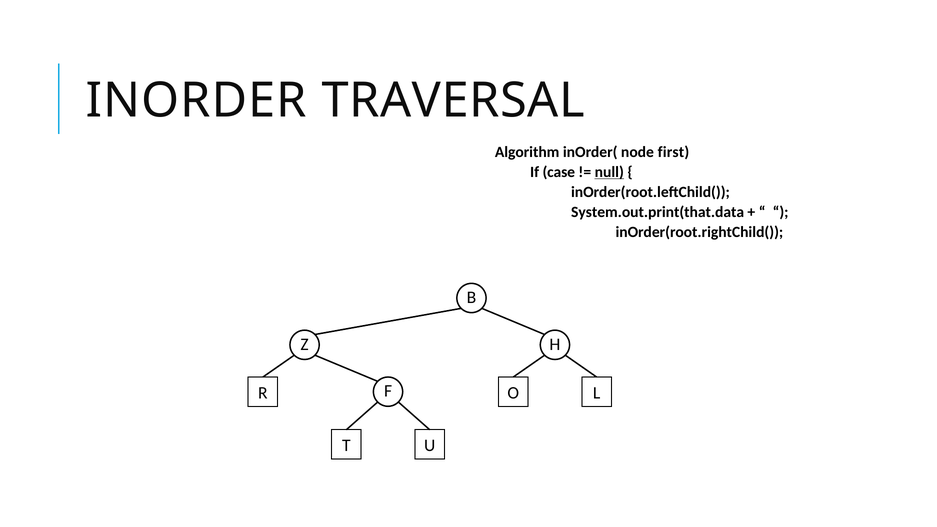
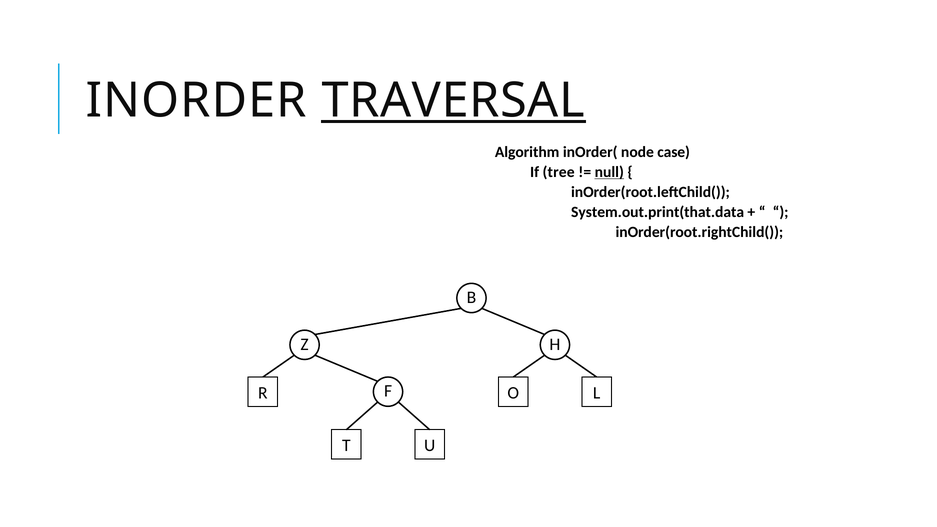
TRAVERSAL underline: none -> present
first: first -> case
case: case -> tree
